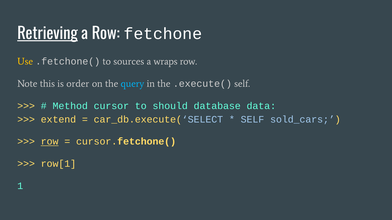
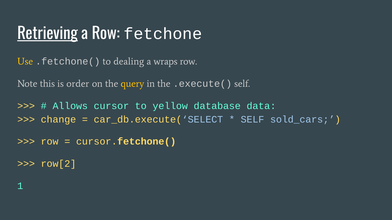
sources: sources -> dealing
query colour: light blue -> yellow
Method: Method -> Allows
should: should -> yellow
extend: extend -> change
row at (50, 142) underline: present -> none
row[1: row[1 -> row[2
